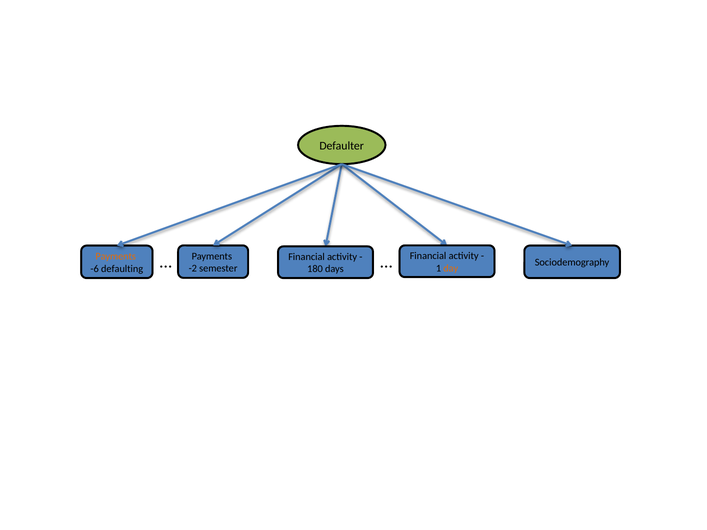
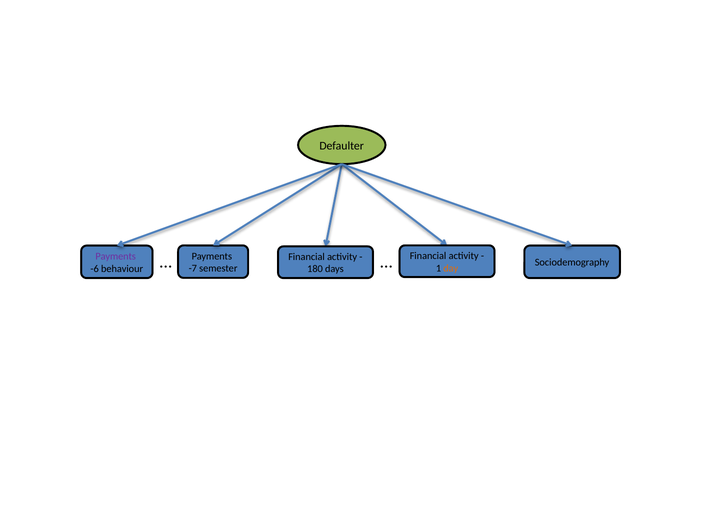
Payments at (116, 256) colour: orange -> purple
-2: -2 -> -7
defaulting: defaulting -> behaviour
